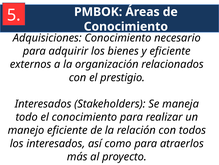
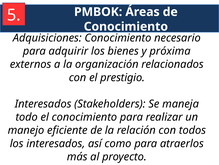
y eficiente: eficiente -> próxima
